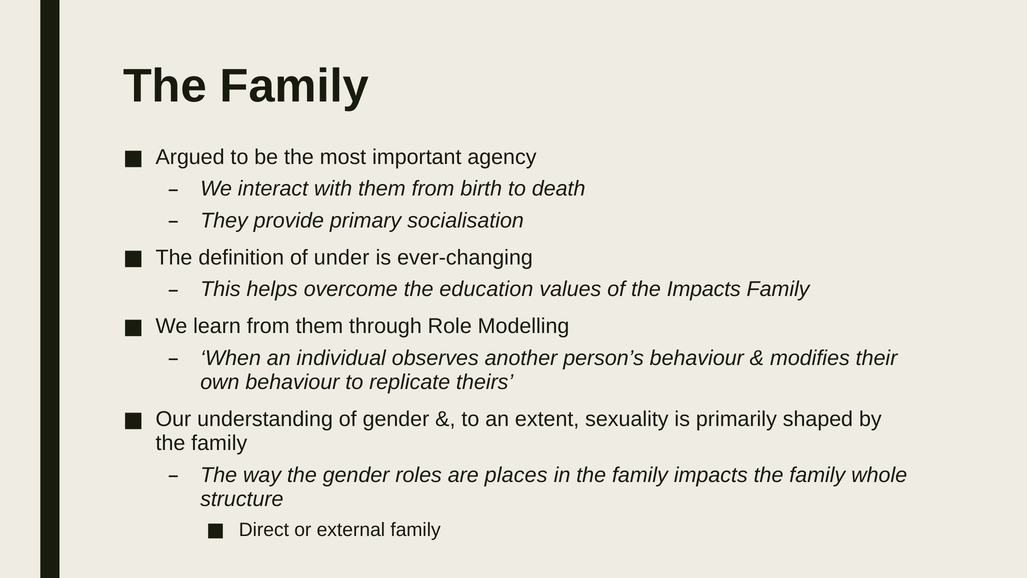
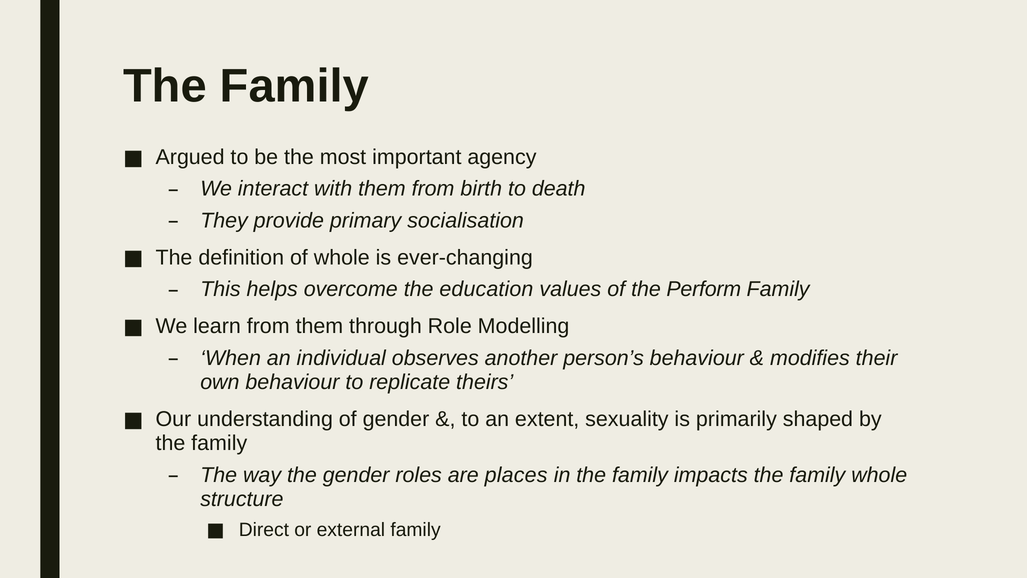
of under: under -> whole
the Impacts: Impacts -> Perform
